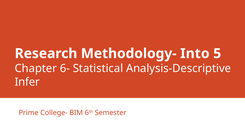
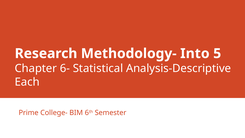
Infer: Infer -> Each
